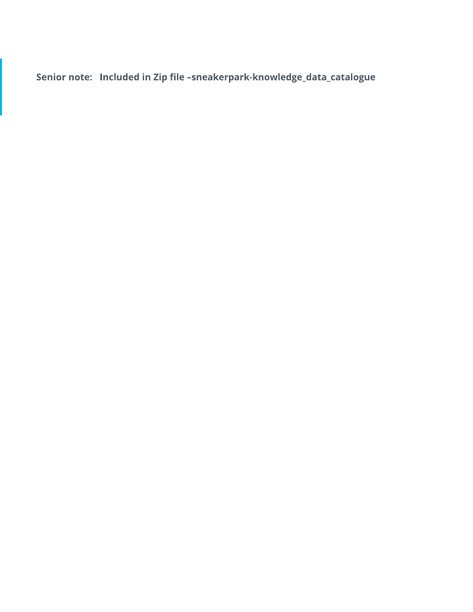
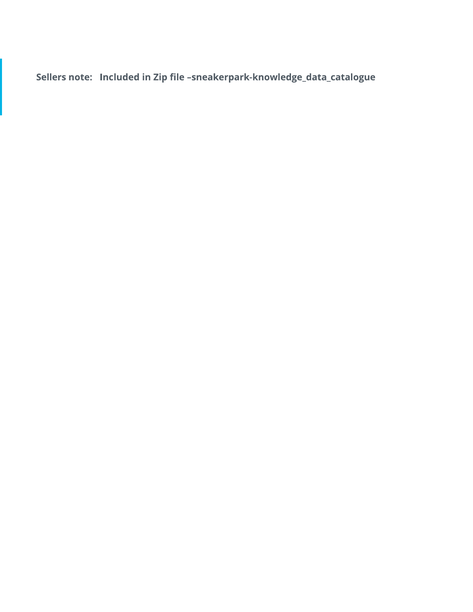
Senior: Senior -> Sellers
